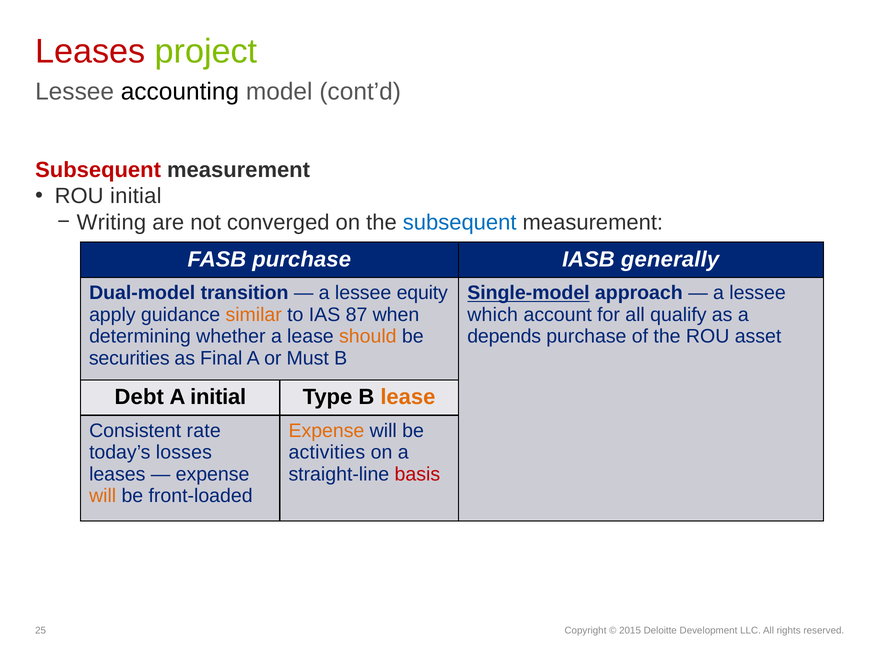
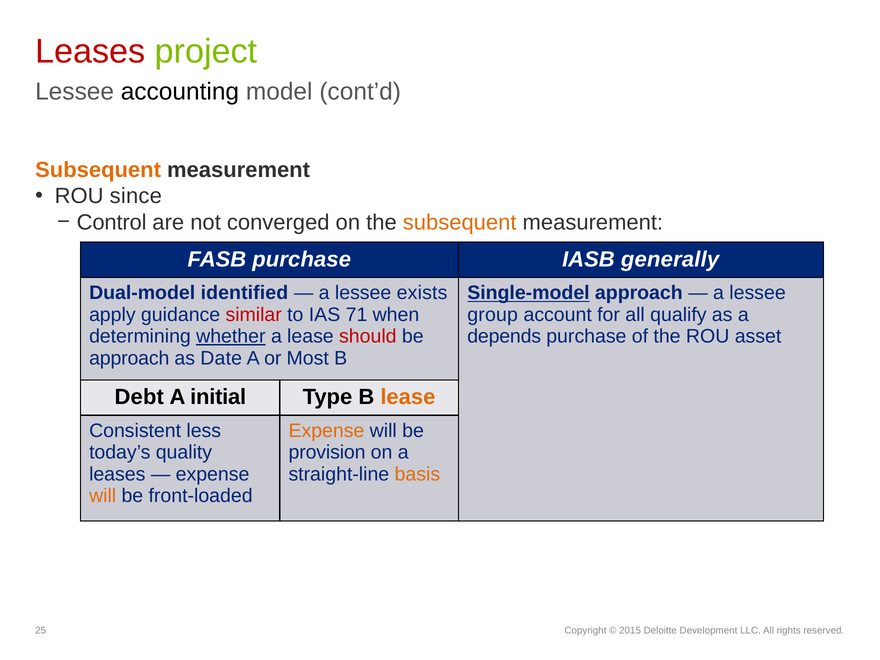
Subsequent at (98, 170) colour: red -> orange
ROU initial: initial -> since
Writing: Writing -> Control
subsequent at (460, 223) colour: blue -> orange
transition: transition -> identified
equity: equity -> exists
similar colour: orange -> red
87: 87 -> 71
which: which -> group
whether underline: none -> present
should colour: orange -> red
securities at (129, 358): securities -> approach
Final: Final -> Date
Must: Must -> Most
rate: rate -> less
losses: losses -> quality
activities: activities -> provision
basis colour: red -> orange
